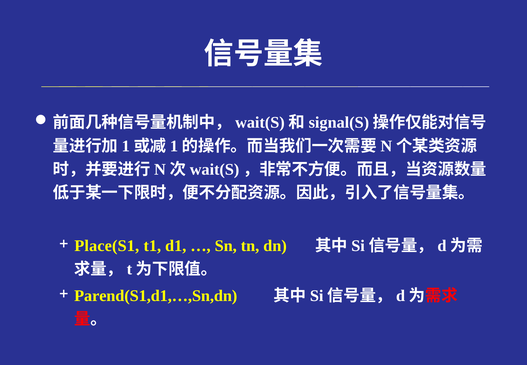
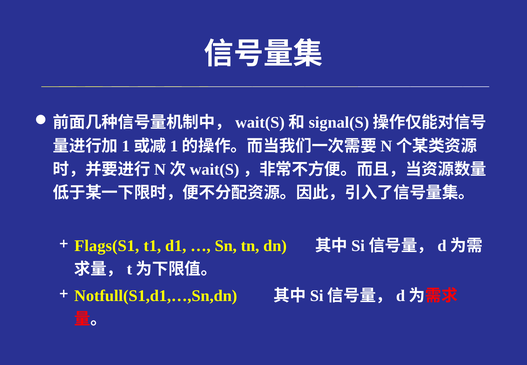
Place(S1: Place(S1 -> Flags(S1
Parend(S1,d1,…,Sn,dn: Parend(S1,d1,…,Sn,dn -> Notfull(S1,d1,…,Sn,dn
